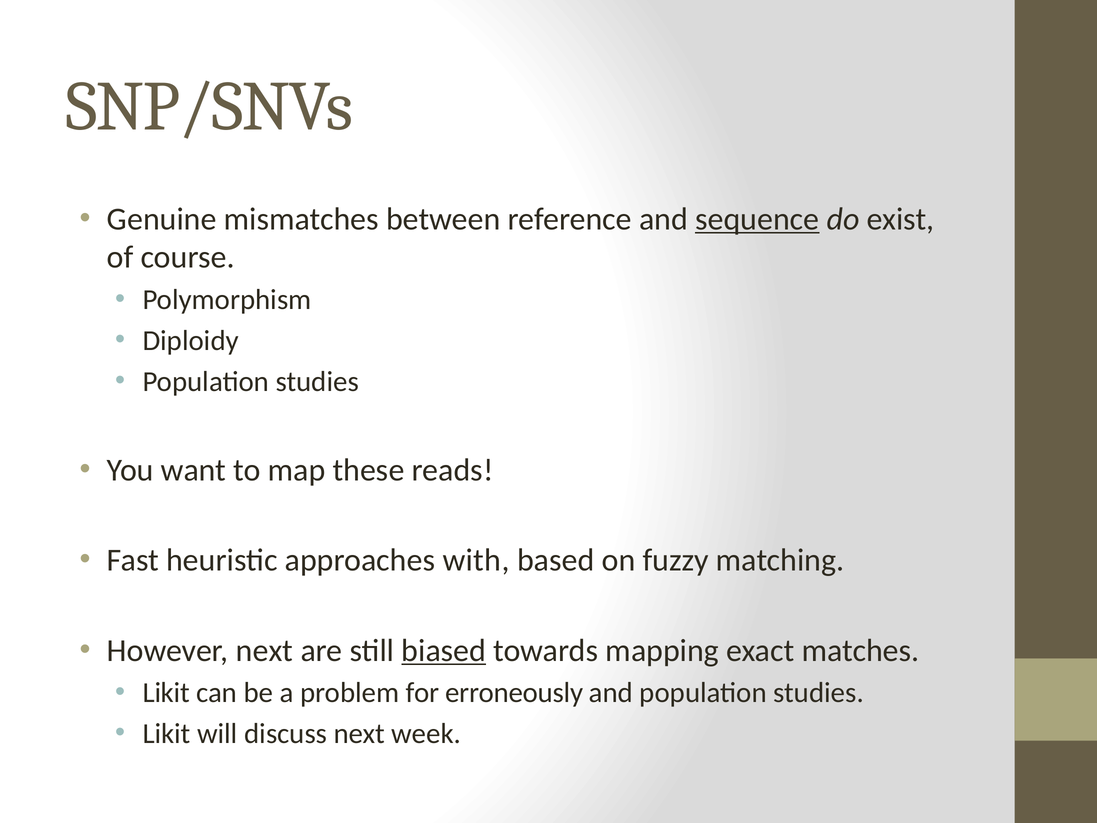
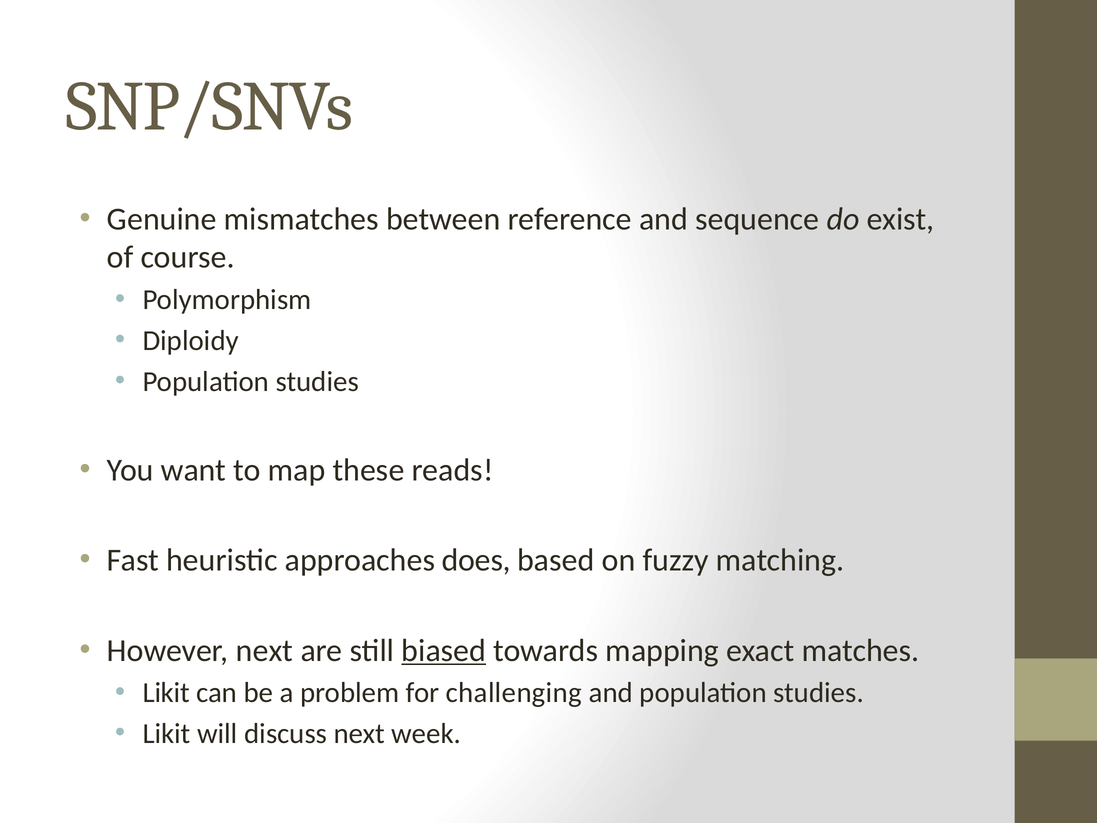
sequence underline: present -> none
with: with -> does
erroneously: erroneously -> challenging
